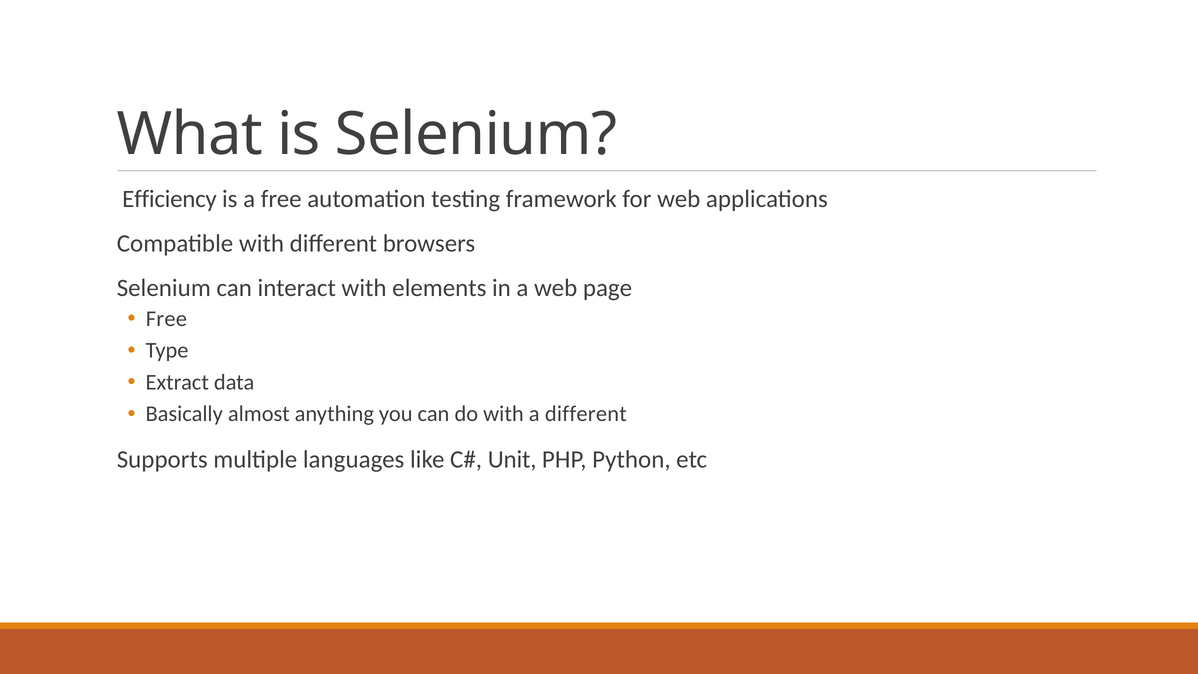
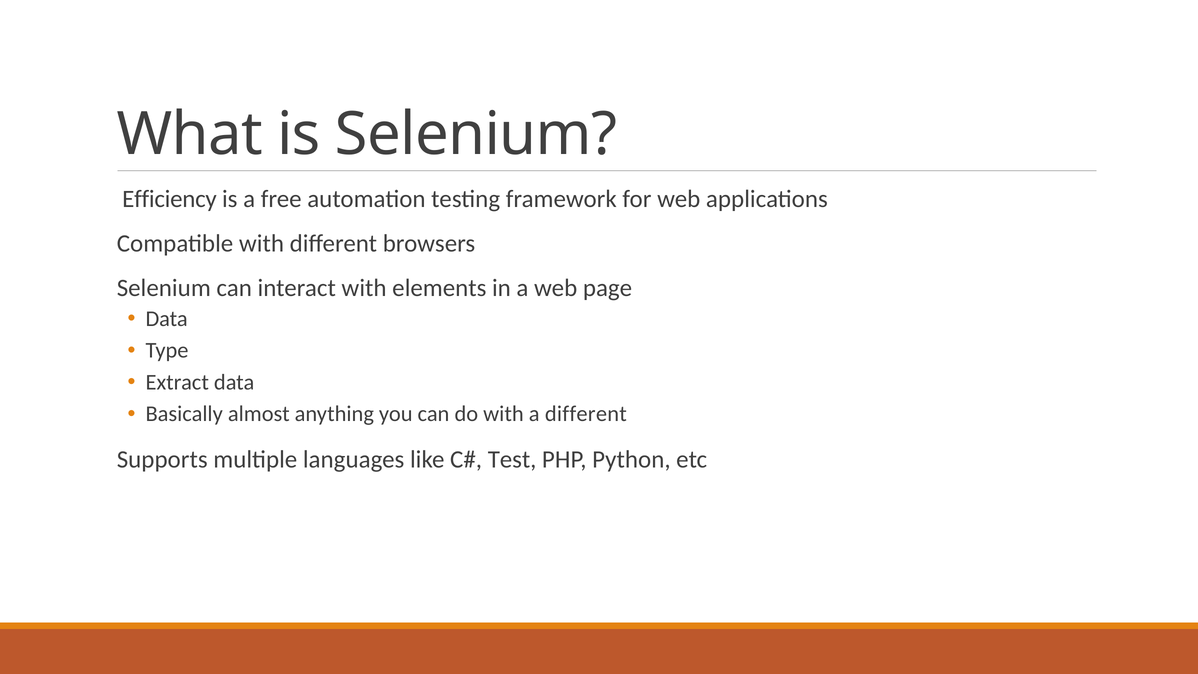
Free at (166, 319): Free -> Data
Unit: Unit -> Test
